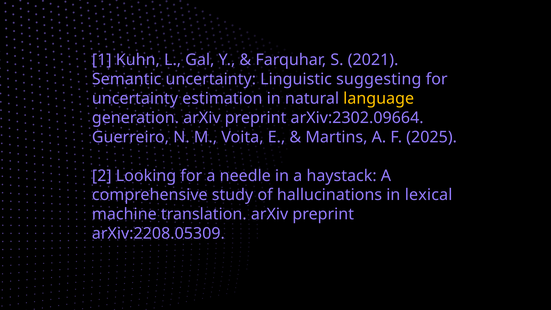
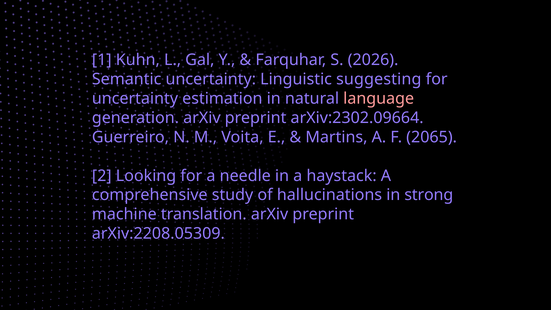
2021: 2021 -> 2026
language colour: yellow -> pink
2025: 2025 -> 2065
lexical: lexical -> strong
